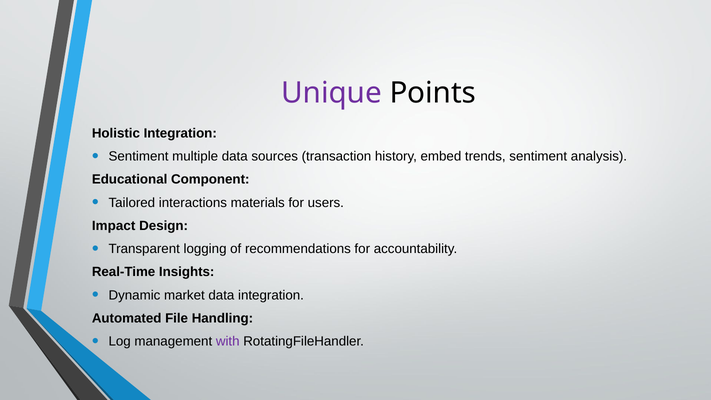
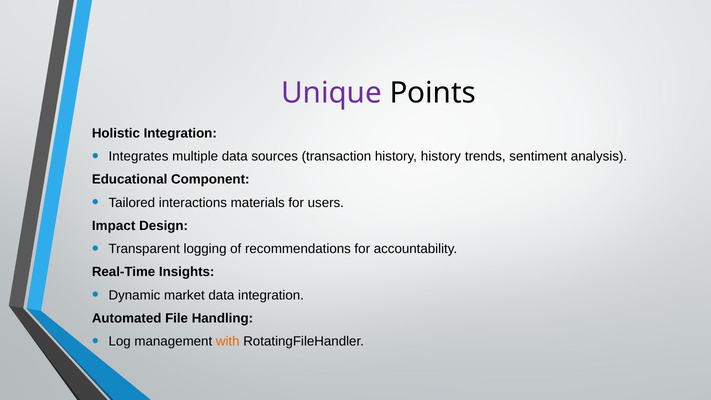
Sentiment at (139, 156): Sentiment -> Integrates
history embed: embed -> history
with colour: purple -> orange
